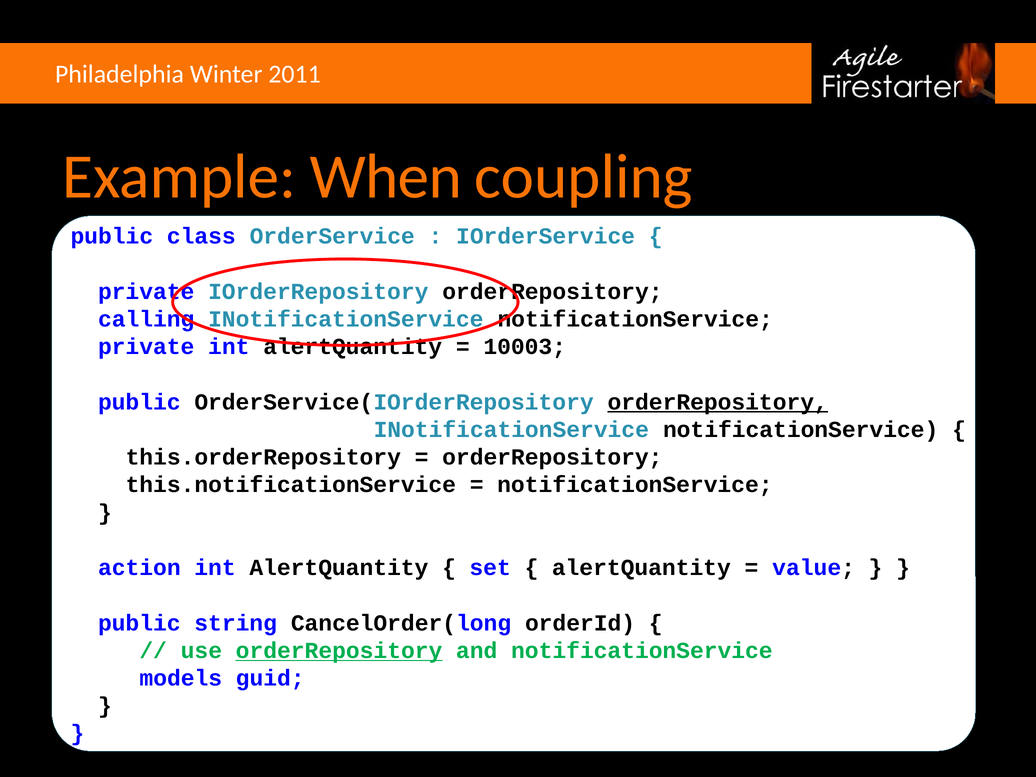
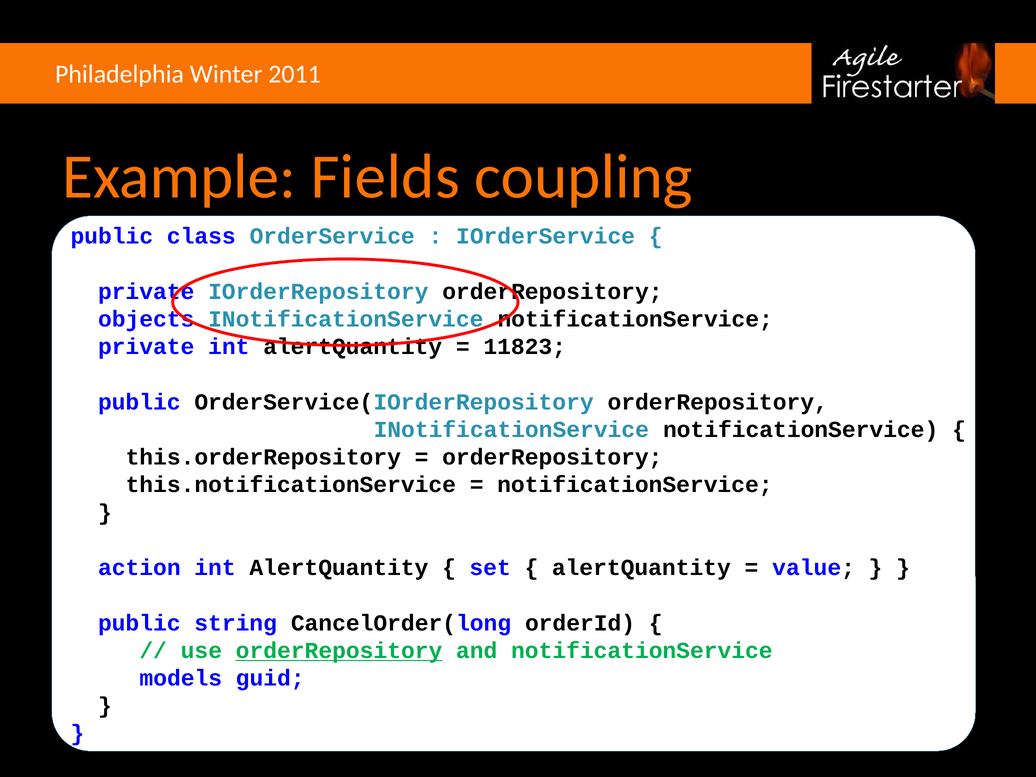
When: When -> Fields
calling: calling -> objects
10003: 10003 -> 11823
orderRepository at (718, 402) underline: present -> none
